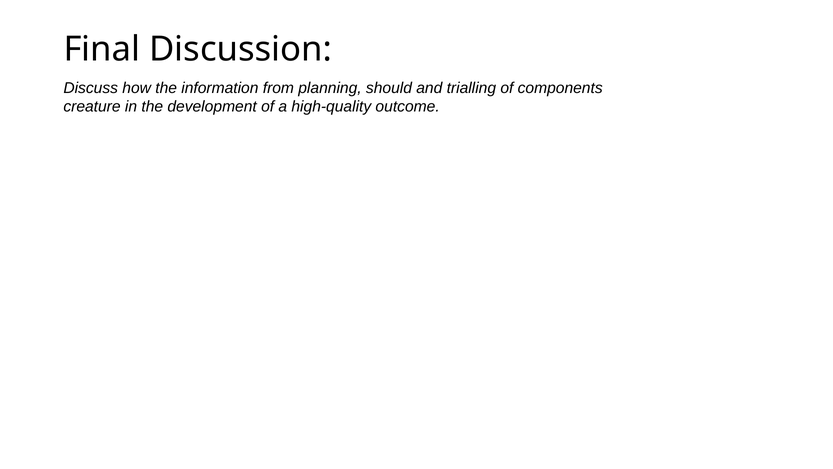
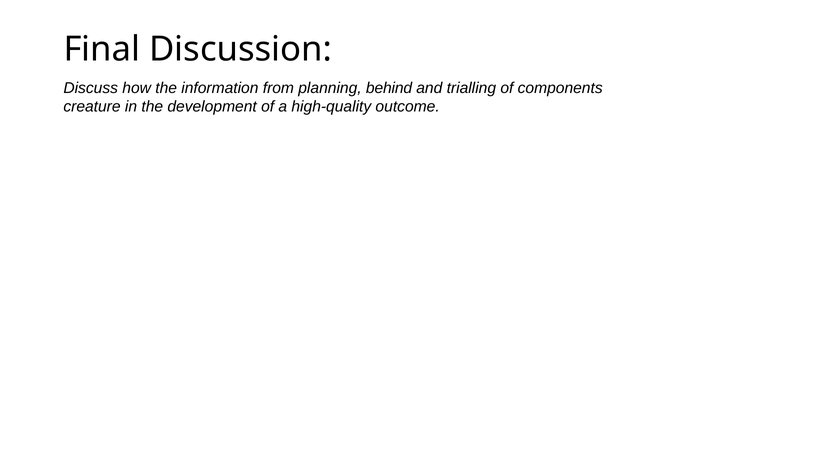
should: should -> behind
